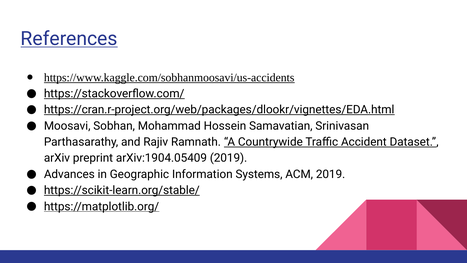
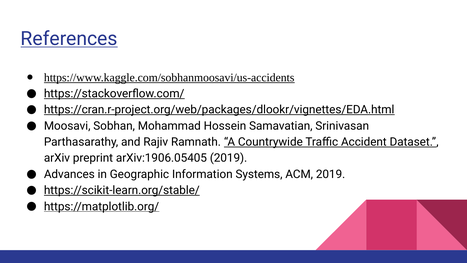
arXiv:1904.05409: arXiv:1904.05409 -> arXiv:1906.05405
